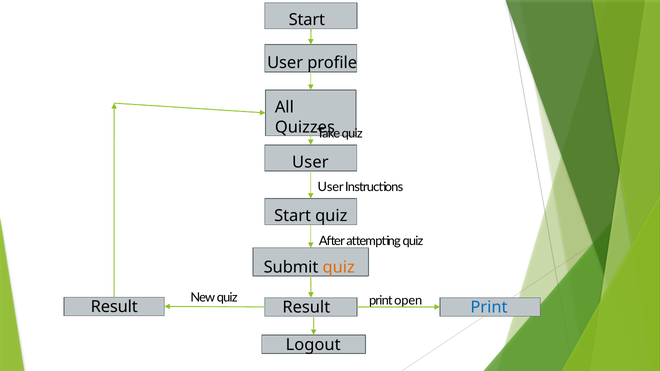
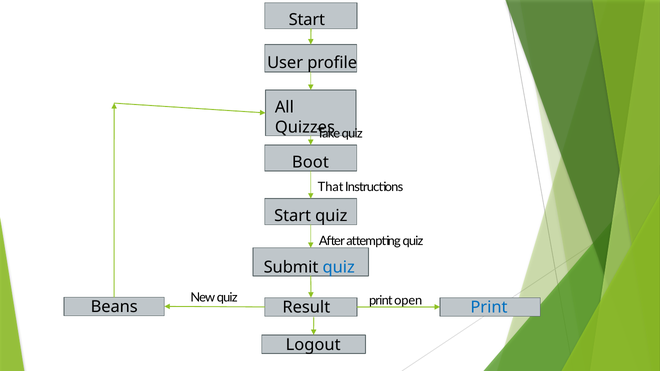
User at (310, 162): User -> Boot
User at (331, 187): User -> That
quiz at (339, 267) colour: orange -> blue
Result at (114, 307): Result -> Beans
